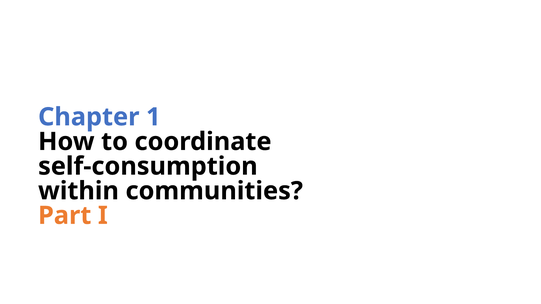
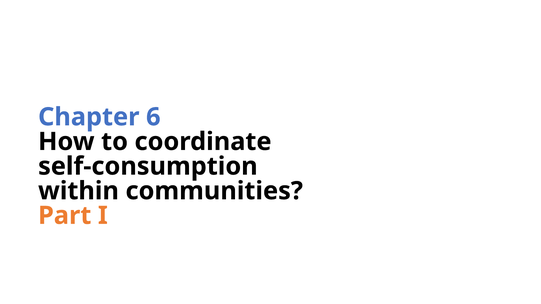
1: 1 -> 6
